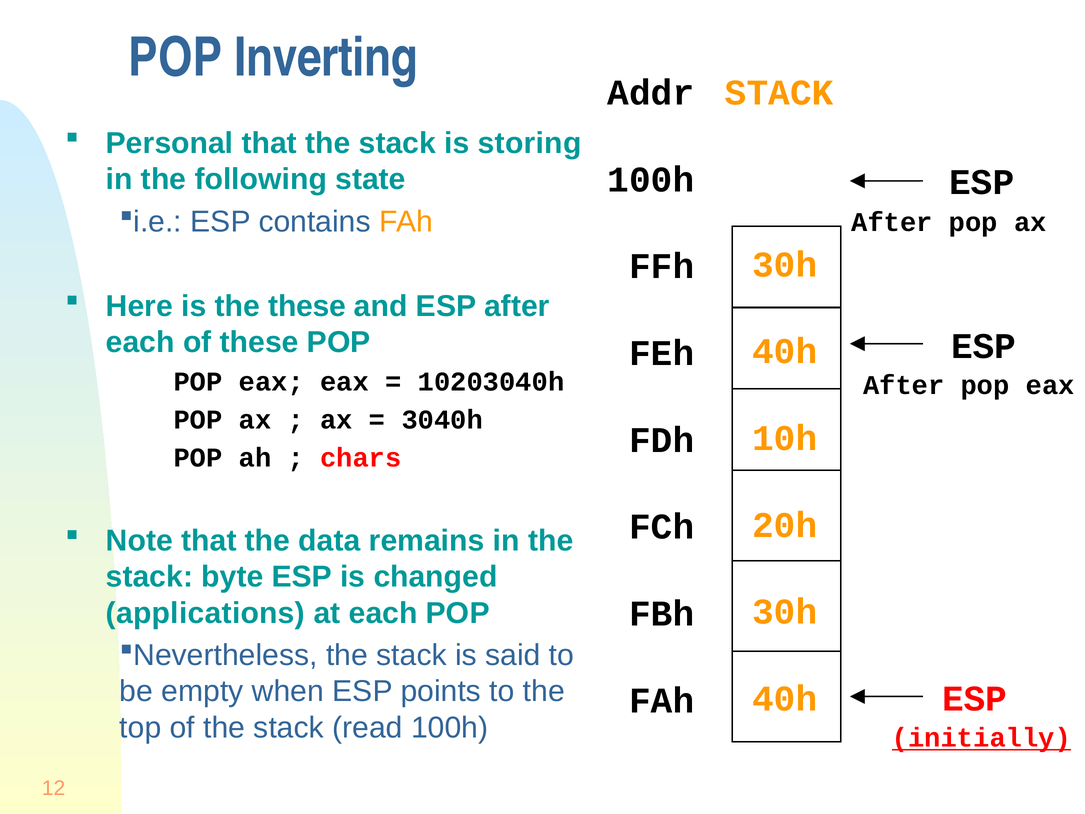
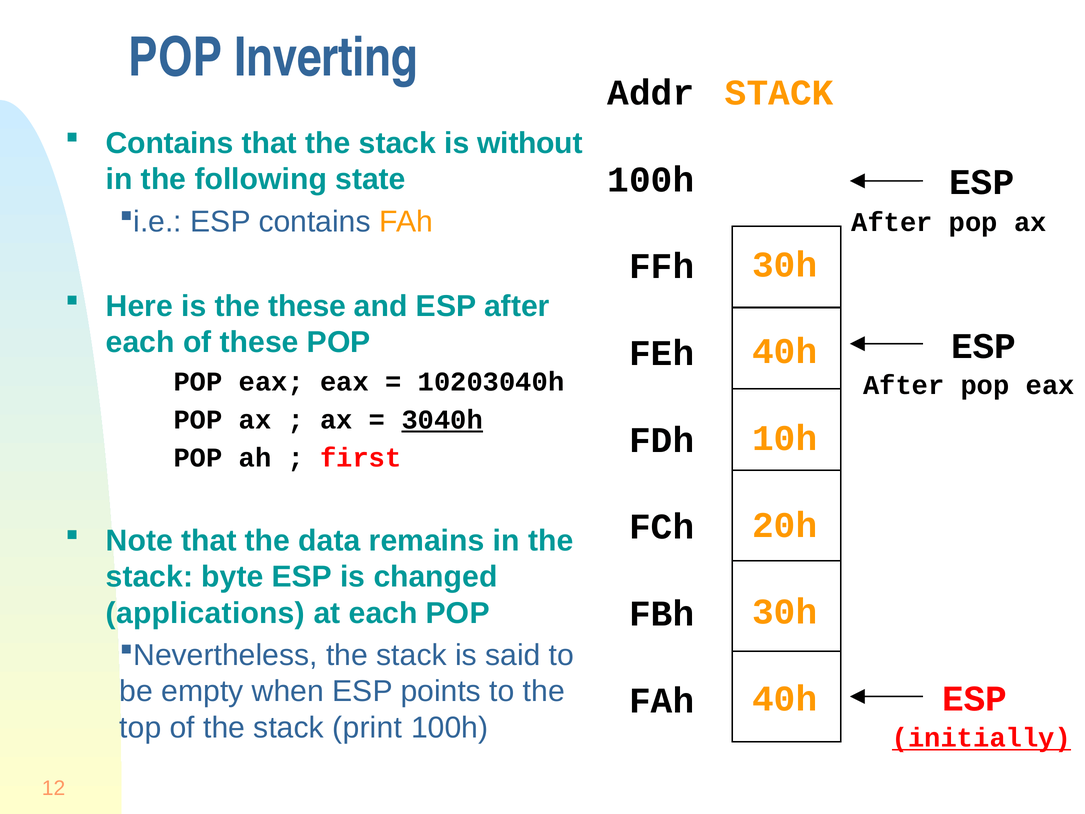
Personal at (170, 143): Personal -> Contains
storing: storing -> without
3040h underline: none -> present
chars: chars -> first
read: read -> print
